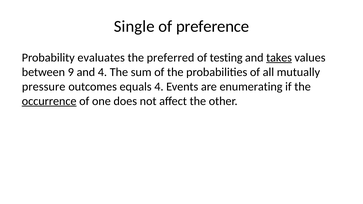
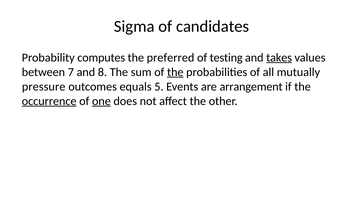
Single: Single -> Sigma
preference: preference -> candidates
evaluates: evaluates -> computes
9: 9 -> 7
and 4: 4 -> 8
the at (175, 72) underline: none -> present
equals 4: 4 -> 5
enumerating: enumerating -> arrangement
one underline: none -> present
